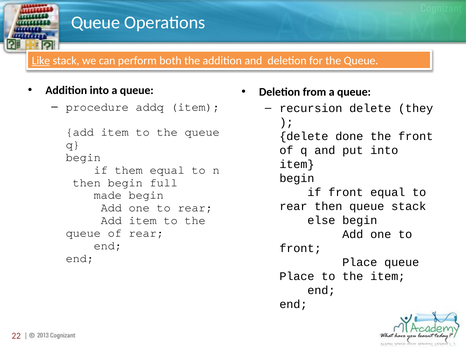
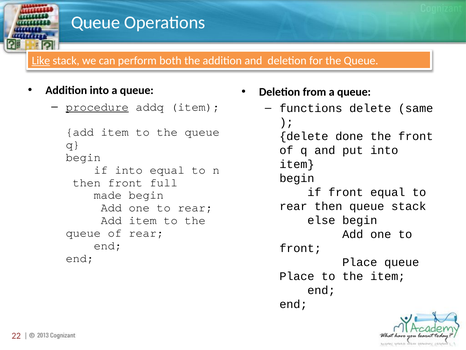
procedure underline: none -> present
recursion: recursion -> functions
they: they -> same
if them: them -> into
then begin: begin -> front
